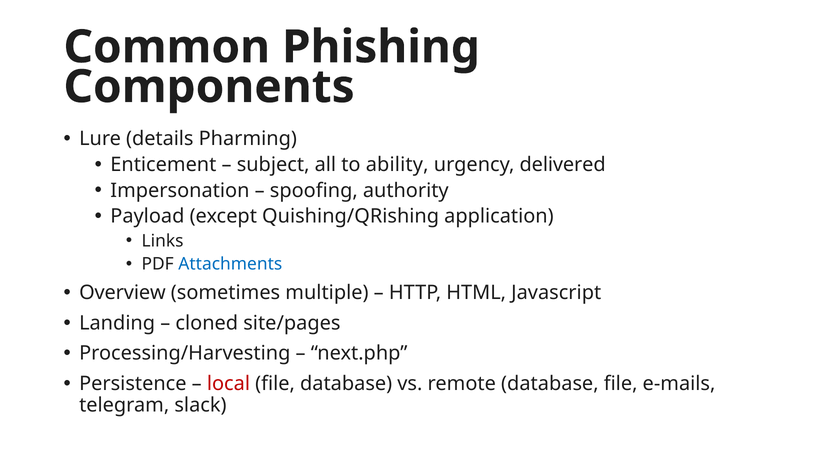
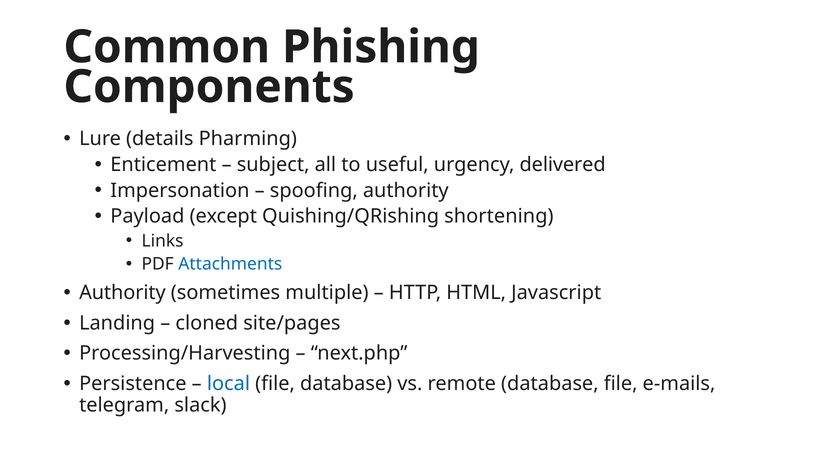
ability: ability -> useful
application: application -> shortening
Overview at (122, 293): Overview -> Authority
local colour: red -> blue
